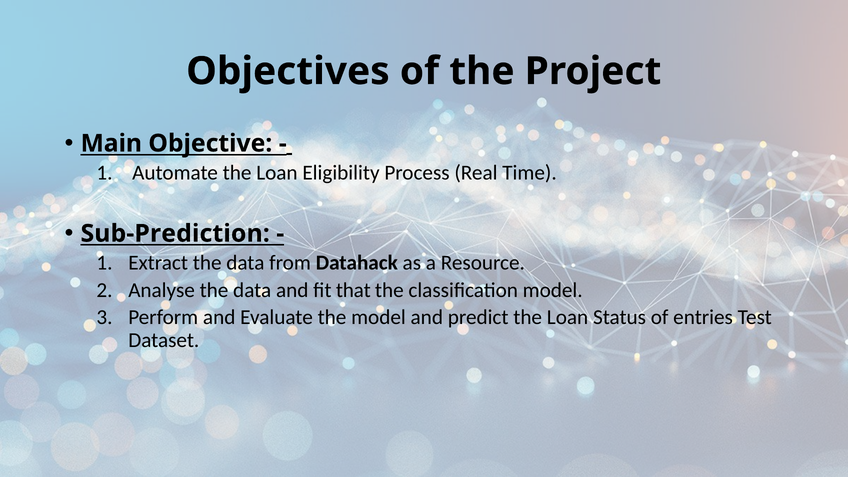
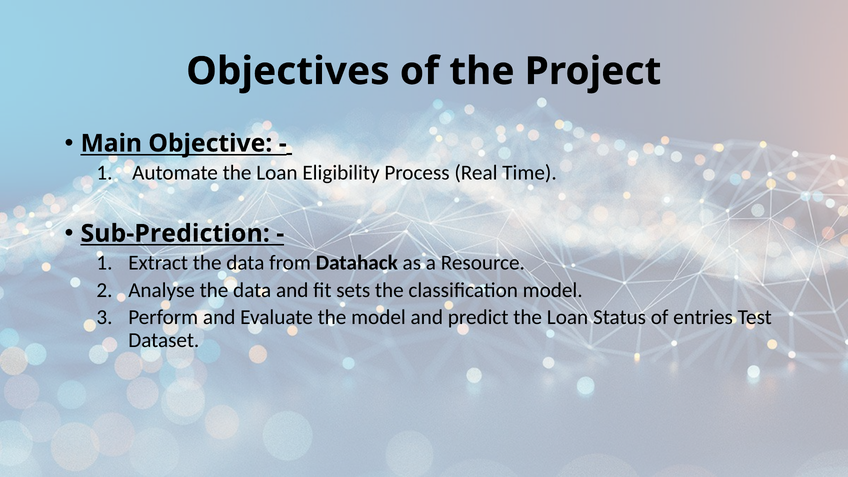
that: that -> sets
